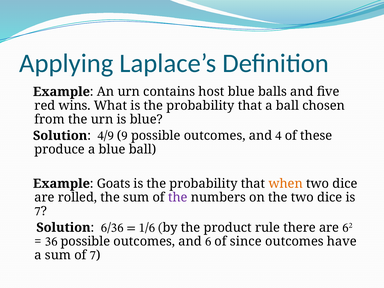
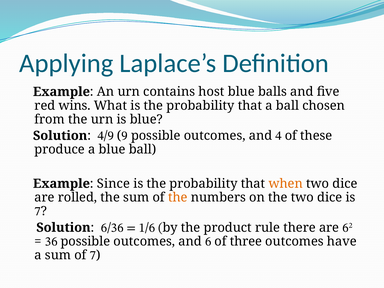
Goats: Goats -> Since
the at (178, 197) colour: purple -> orange
since: since -> three
